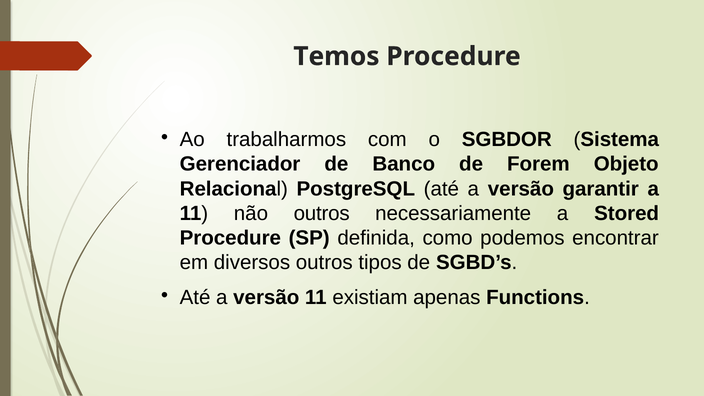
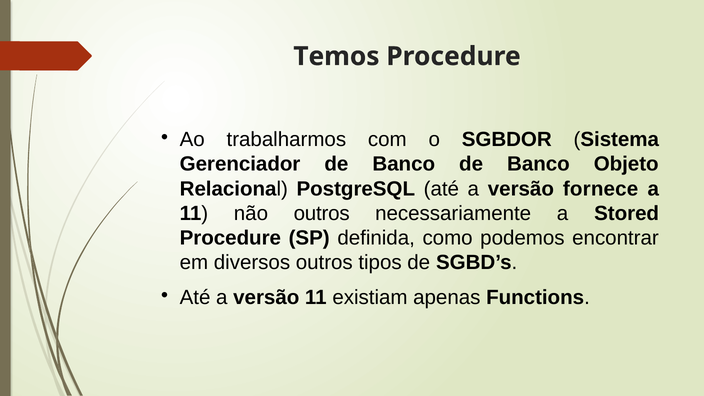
Banco de Forem: Forem -> Banco
garantir: garantir -> fornece
